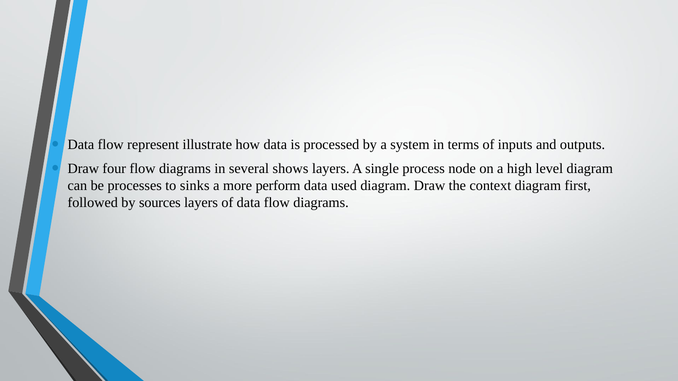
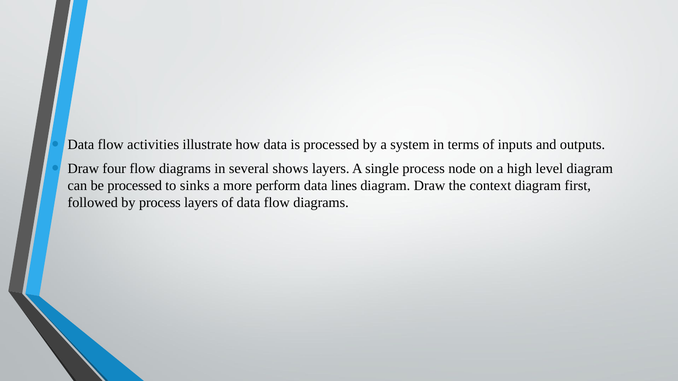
represent: represent -> activities
be processes: processes -> processed
used: used -> lines
by sources: sources -> process
